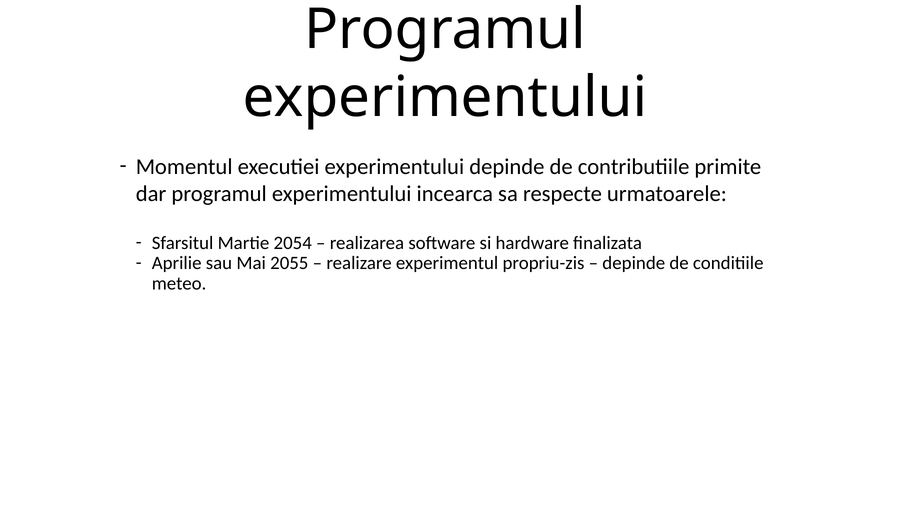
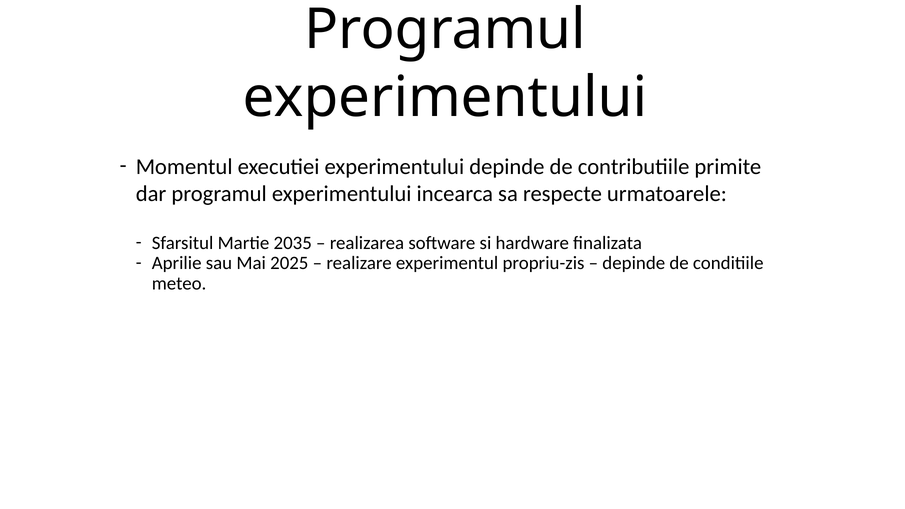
2054: 2054 -> 2035
2055: 2055 -> 2025
